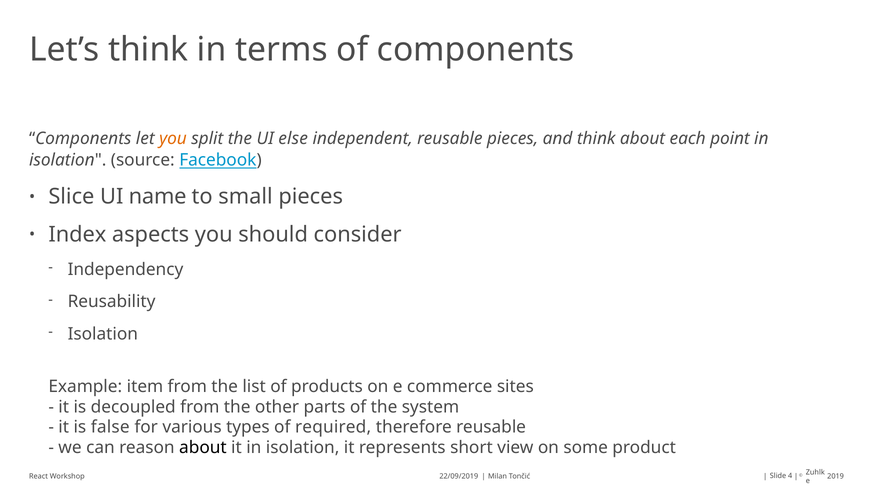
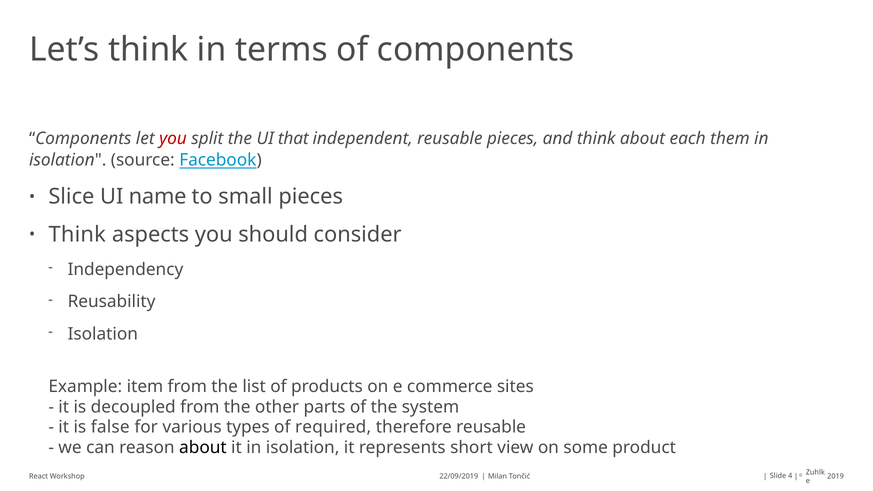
you at (173, 139) colour: orange -> red
else: else -> that
point: point -> them
Index at (77, 234): Index -> Think
